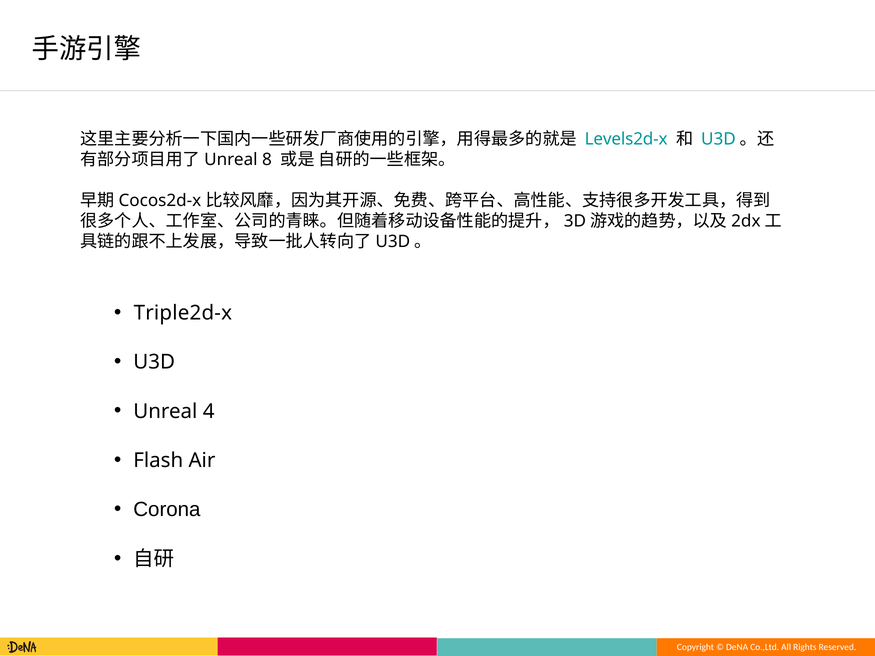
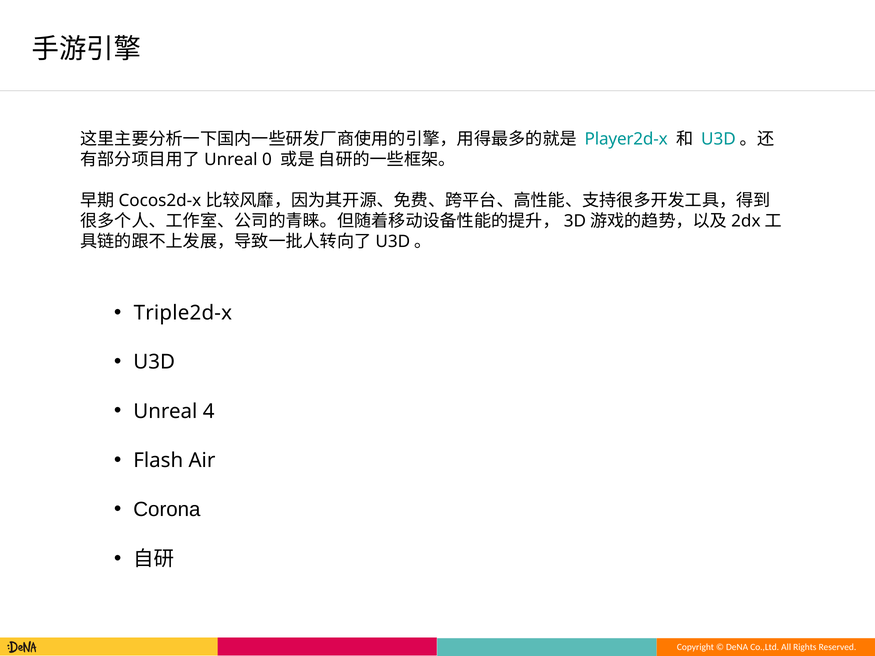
Levels2d-x: Levels2d-x -> Player2d-x
8: 8 -> 0
